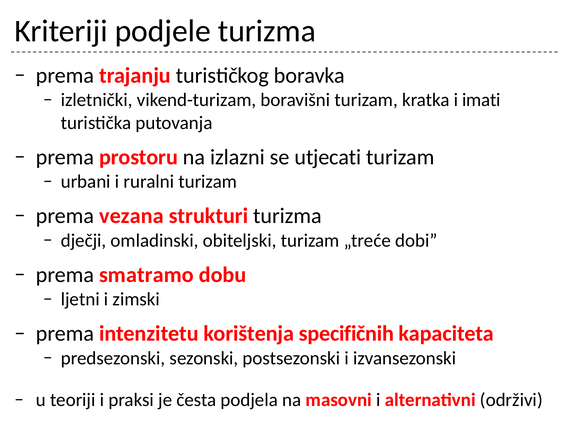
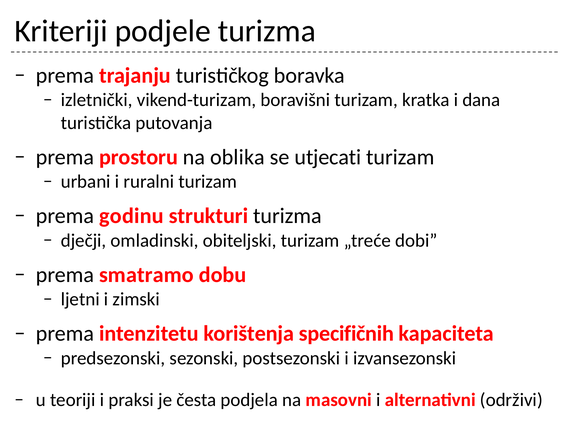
imati: imati -> dana
izlazni: izlazni -> oblika
vezana: vezana -> godinu
